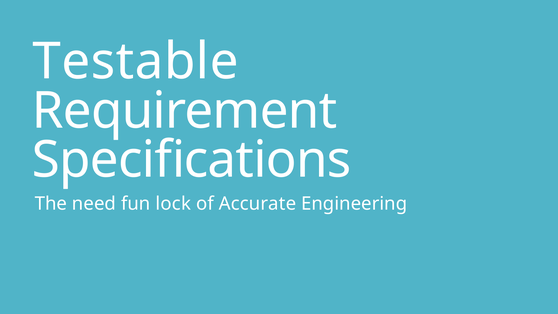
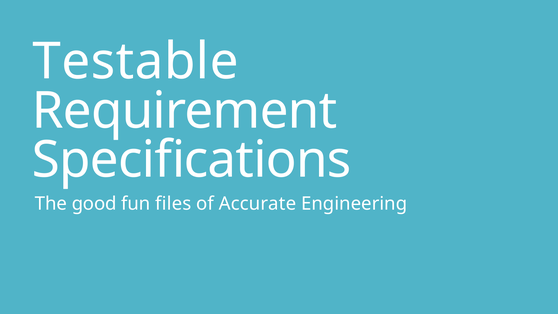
need: need -> good
lock: lock -> files
